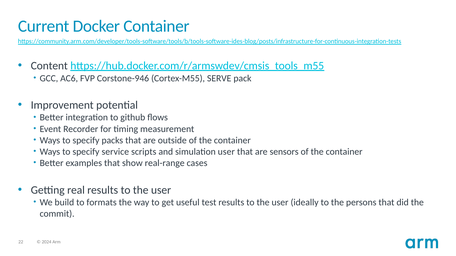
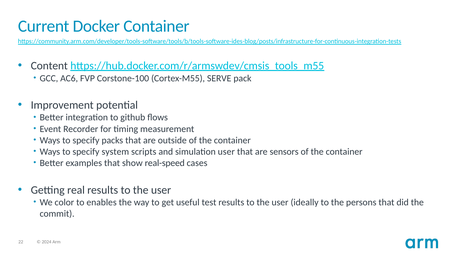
Corstone-946: Corstone-946 -> Corstone-100
service: service -> system
real-range: real-range -> real-speed
build: build -> color
formats: formats -> enables
